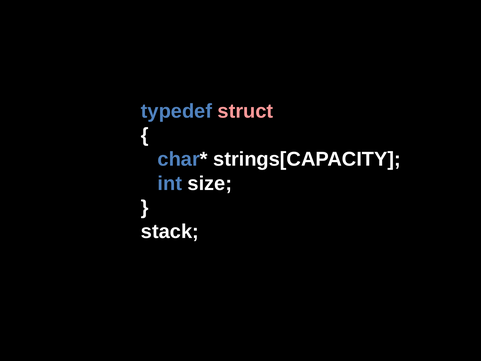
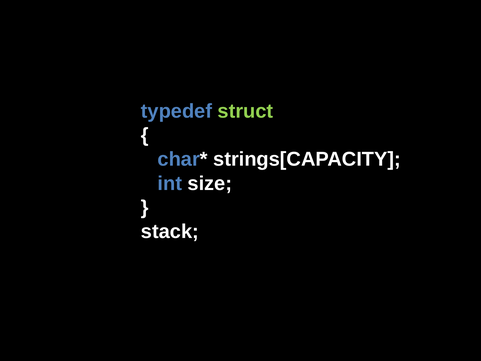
struct colour: pink -> light green
